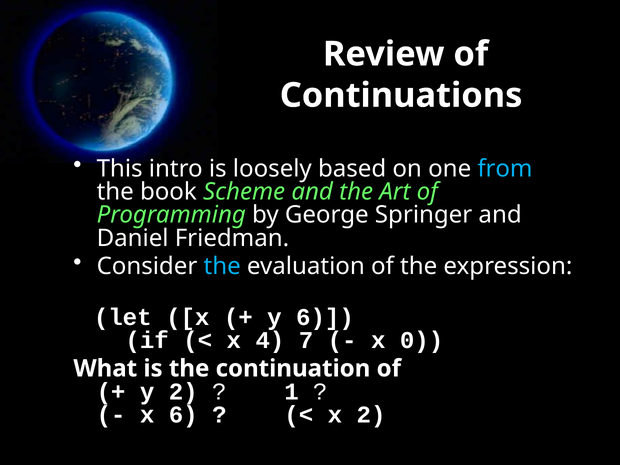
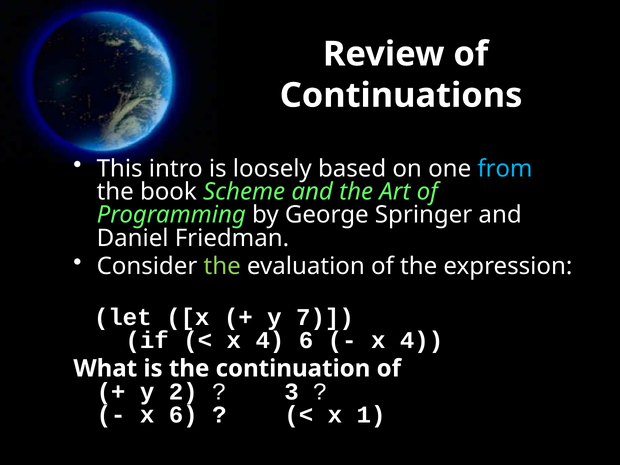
the at (222, 266) colour: light blue -> light green
y 6: 6 -> 7
4 7: 7 -> 6
0 at (422, 340): 0 -> 4
1: 1 -> 3
x 2: 2 -> 1
